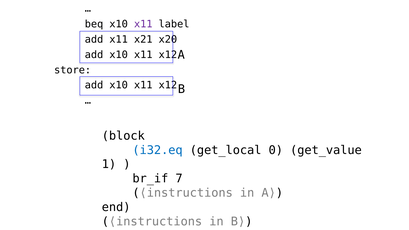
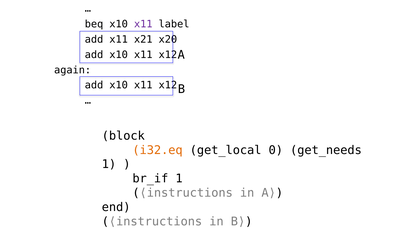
store: store -> again
i32.eq colour: blue -> orange
get_value: get_value -> get_needs
br_if 7: 7 -> 1
